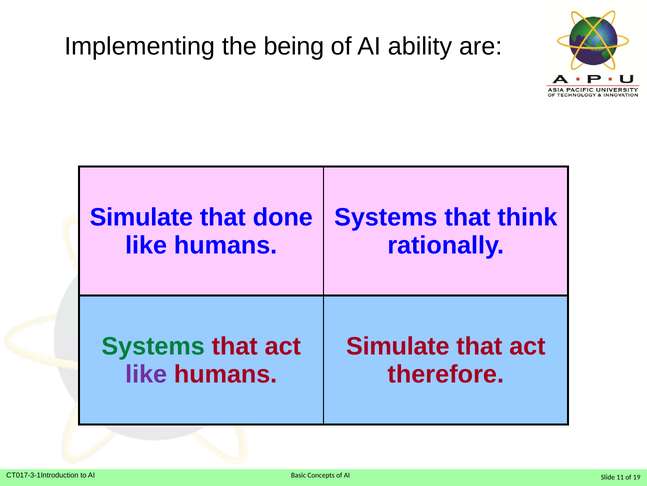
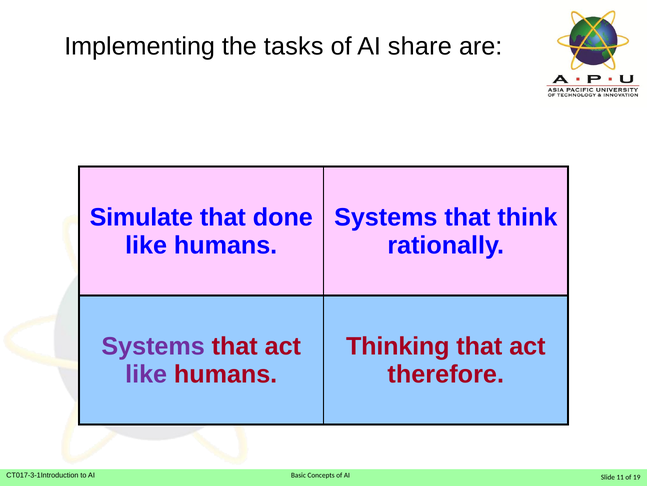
being: being -> tasks
ability: ability -> share
Systems at (153, 346) colour: green -> purple
Simulate at (398, 346): Simulate -> Thinking
